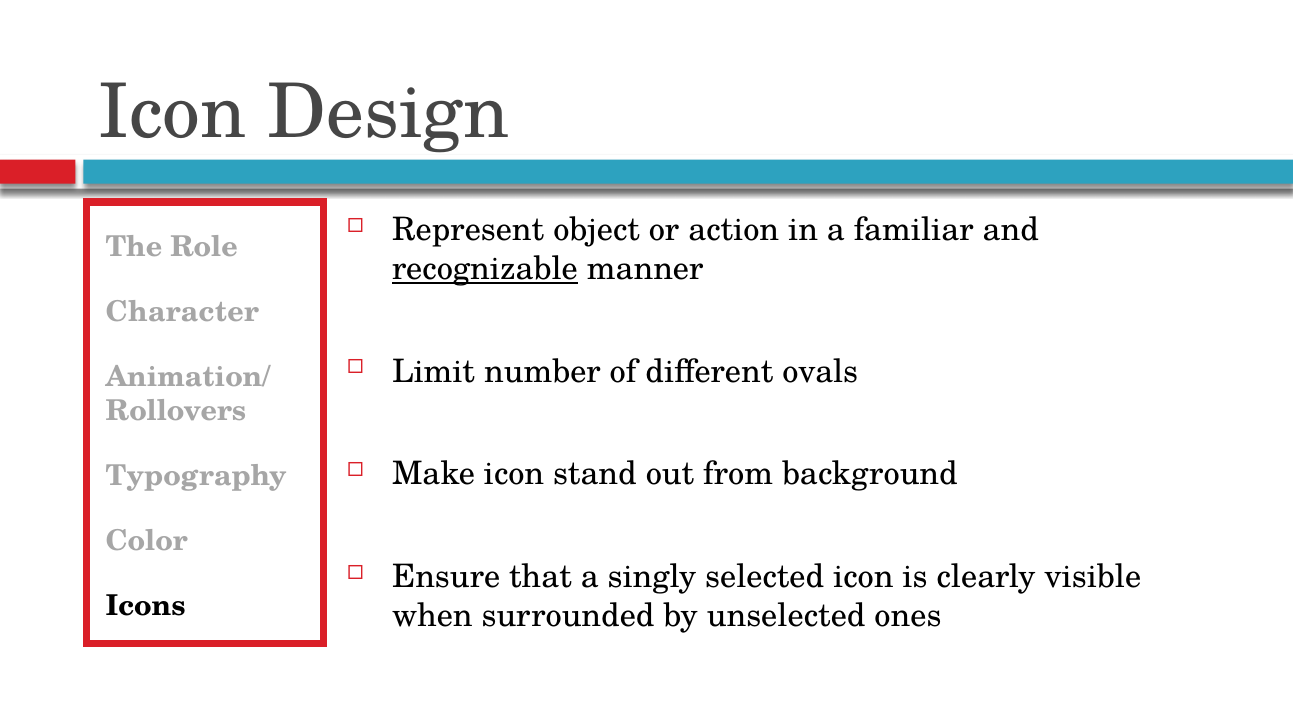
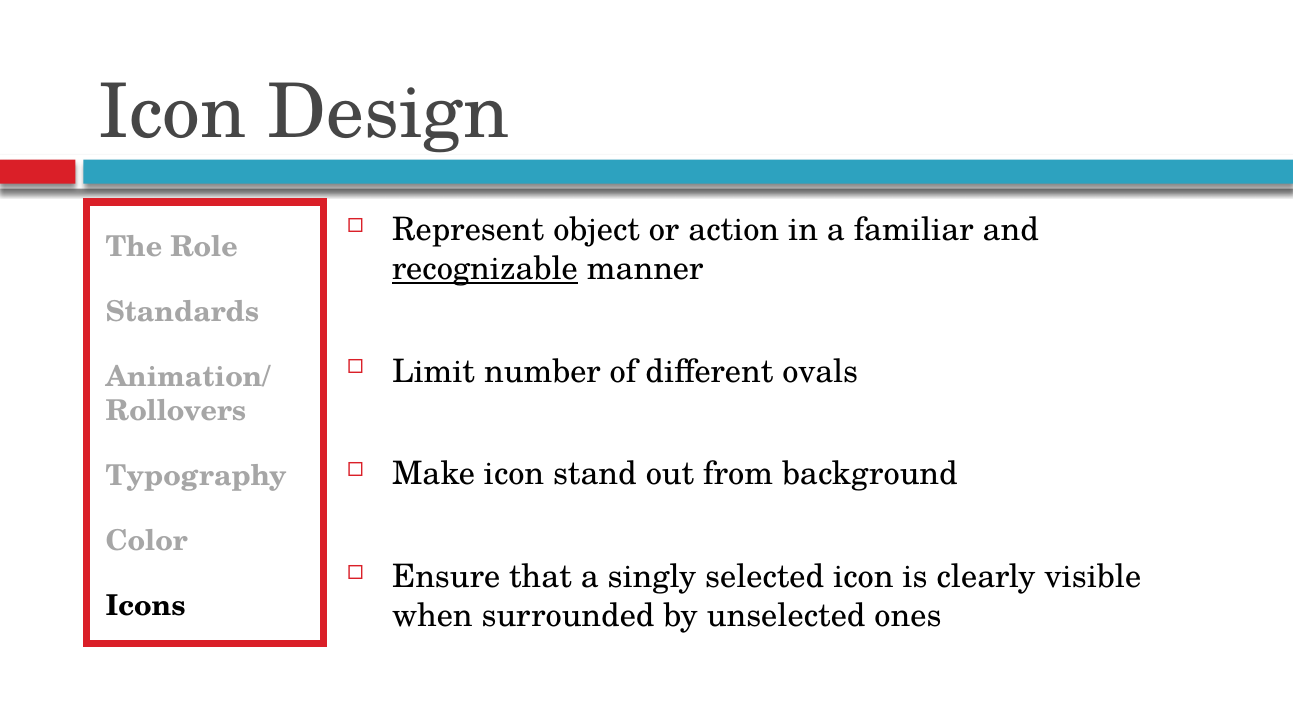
Character: Character -> Standards
